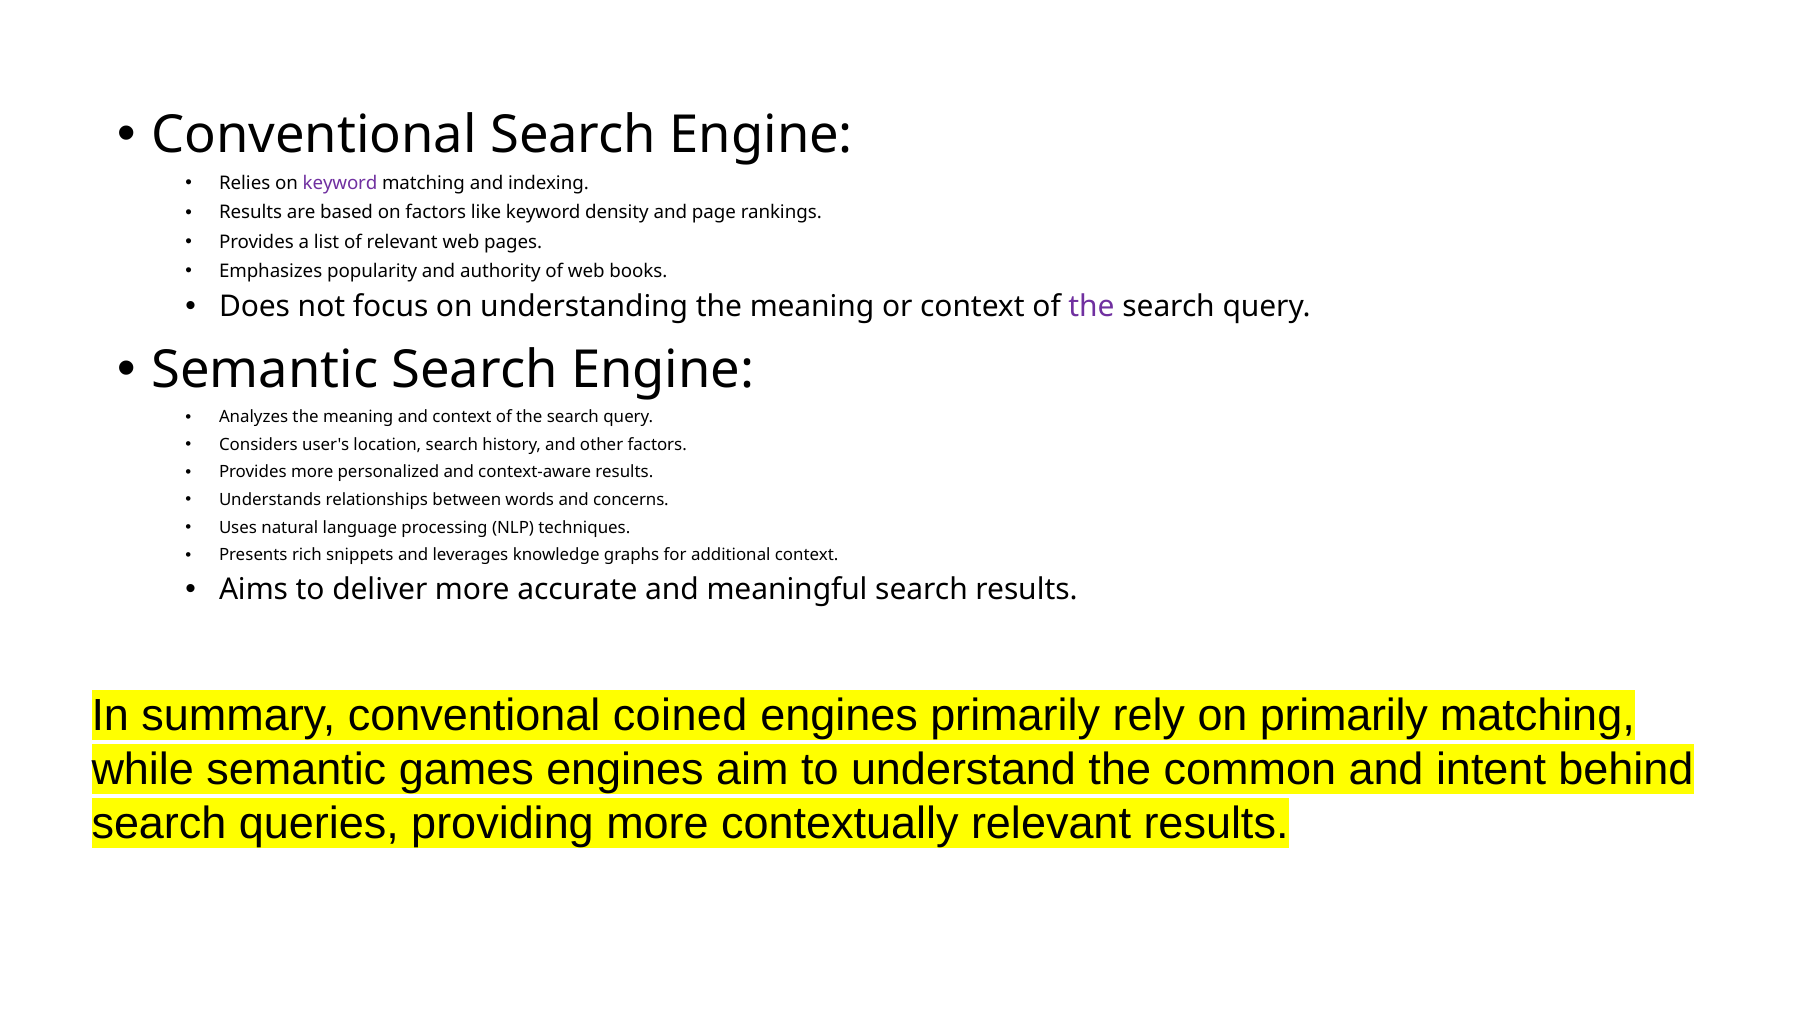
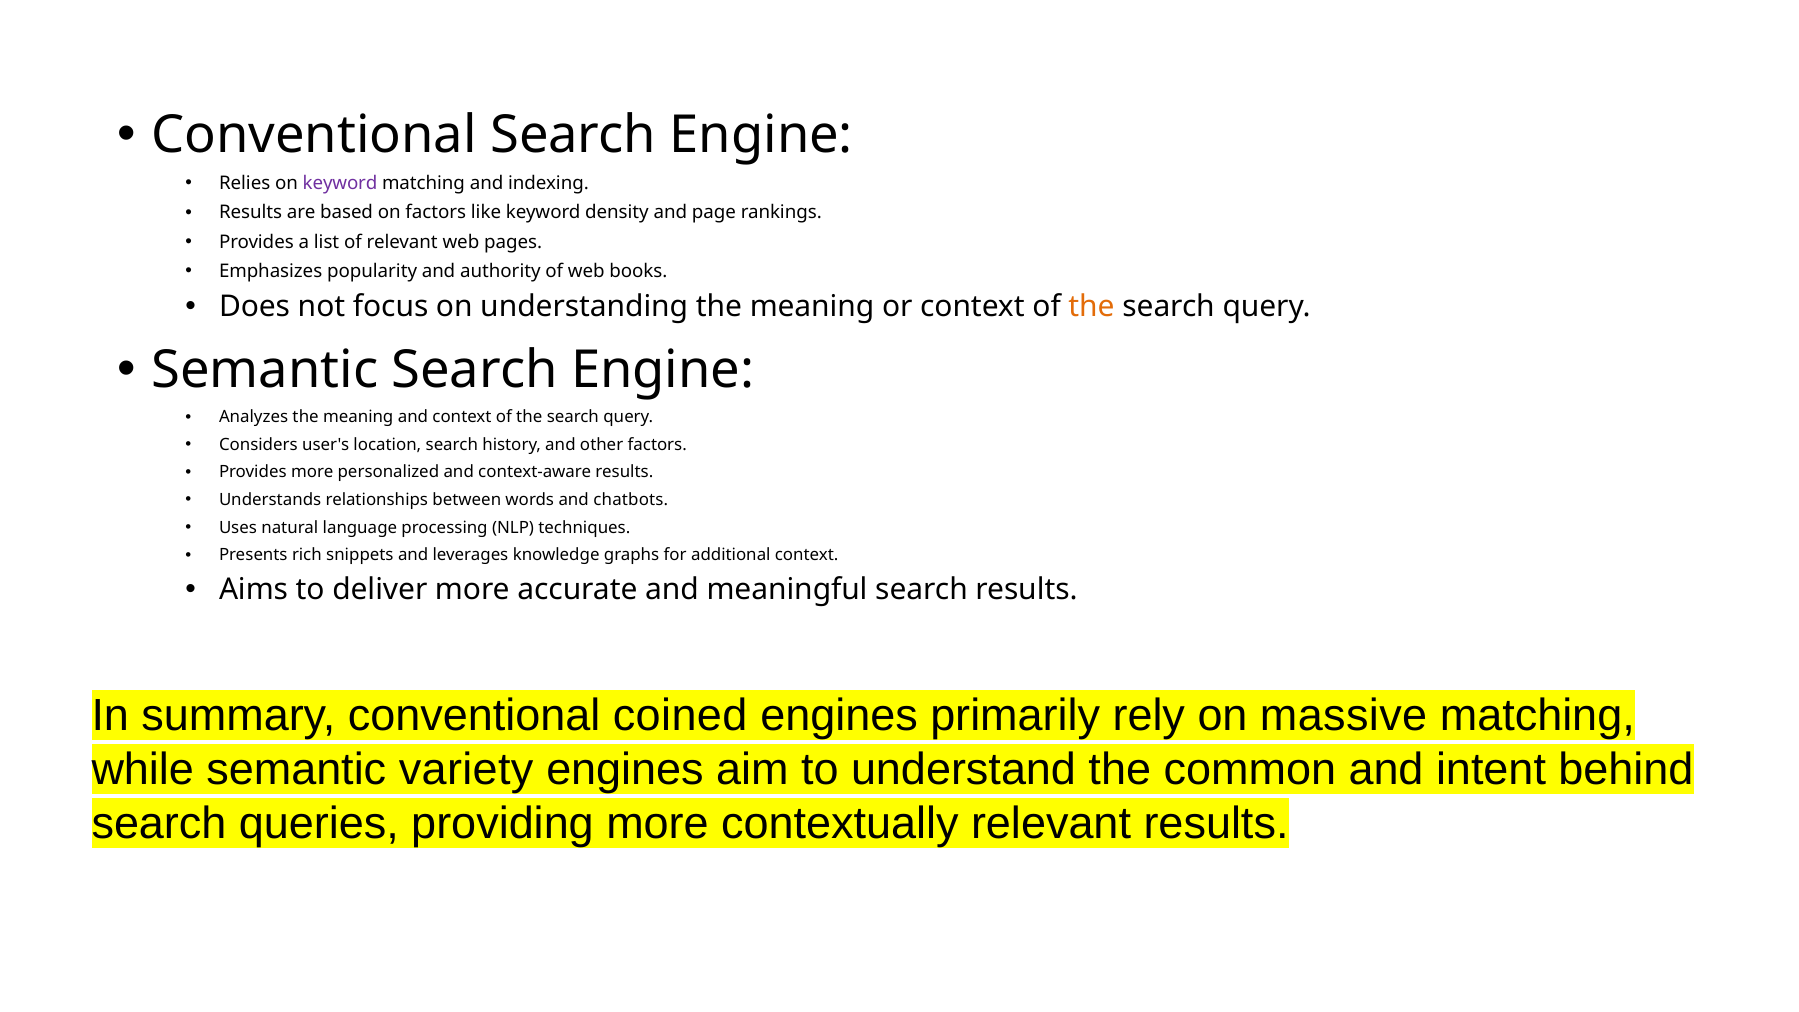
the at (1091, 307) colour: purple -> orange
concerns: concerns -> chatbots
on primarily: primarily -> massive
games: games -> variety
